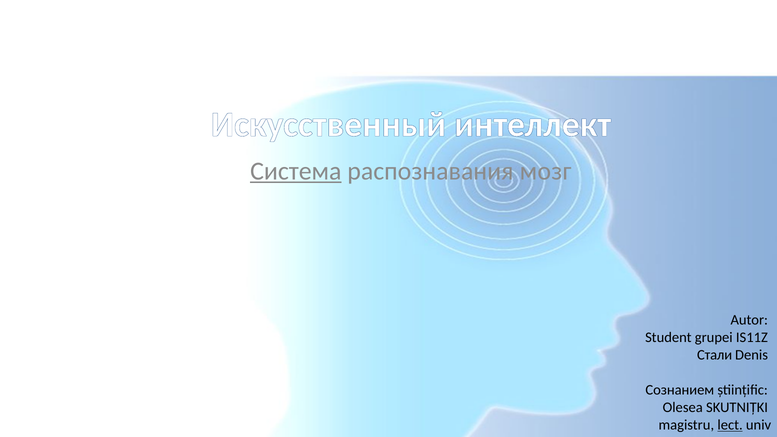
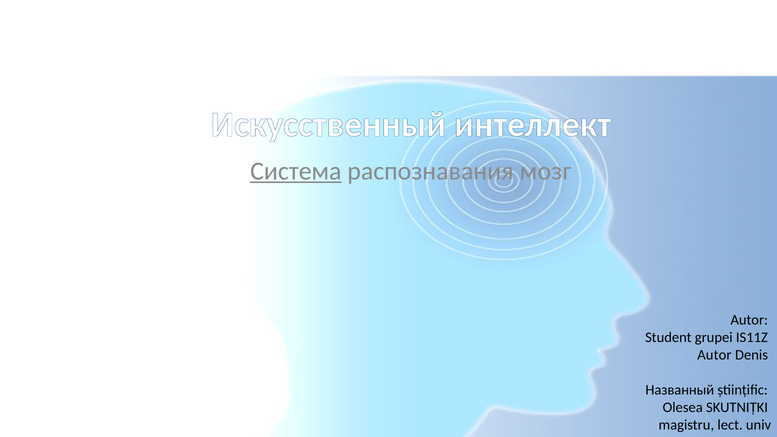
Стали at (715, 355): Стали -> Autor
Сознанием: Сознанием -> Названный
lect underline: present -> none
